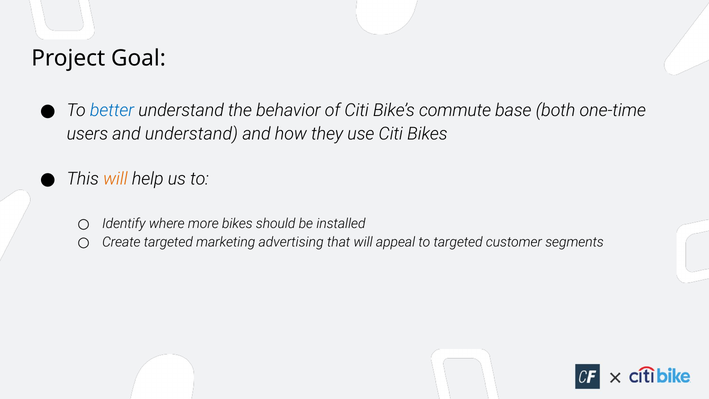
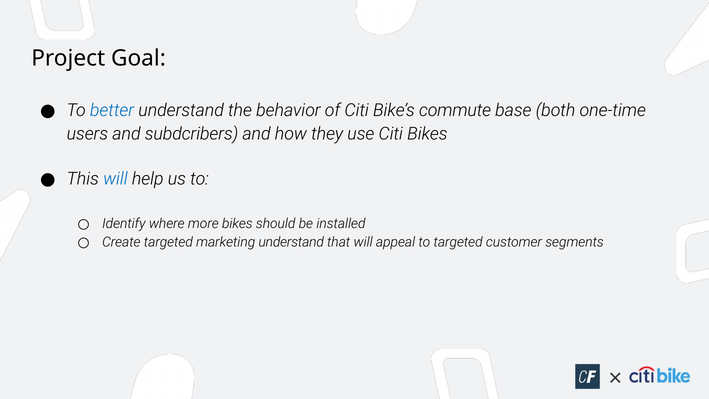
and understand: understand -> subdcribers
will at (115, 179) colour: orange -> blue
marketing advertising: advertising -> understand
